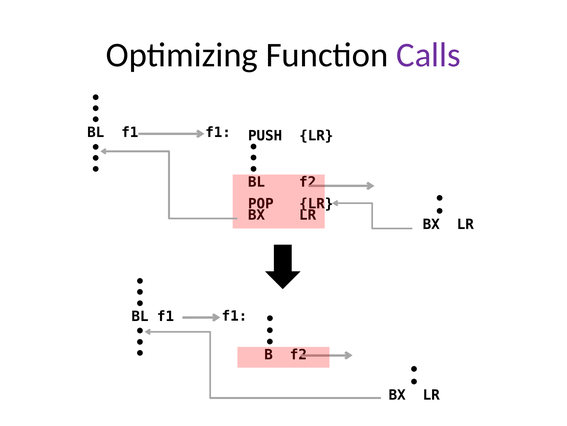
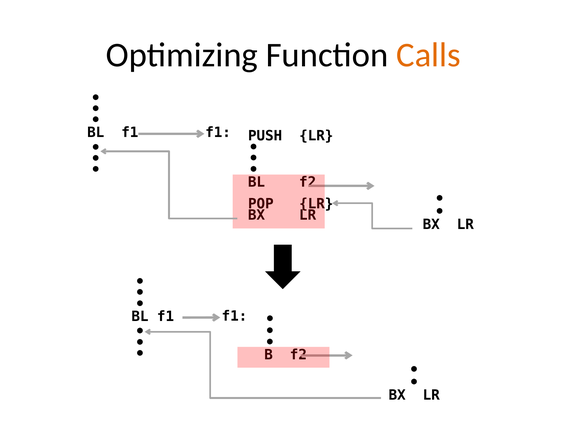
Calls colour: purple -> orange
